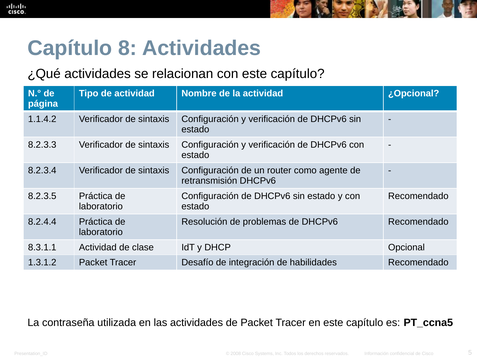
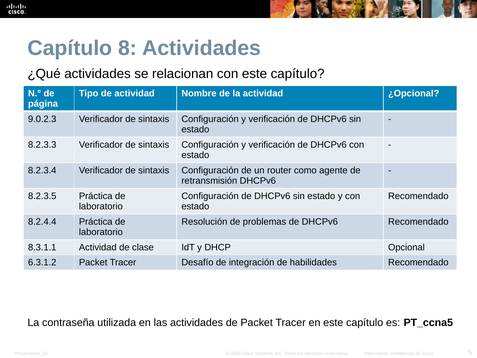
1.1.4.2: 1.1.4.2 -> 9.0.2.3
1.3.1.2: 1.3.1.2 -> 6.3.1.2
